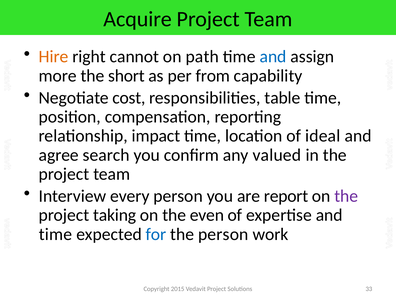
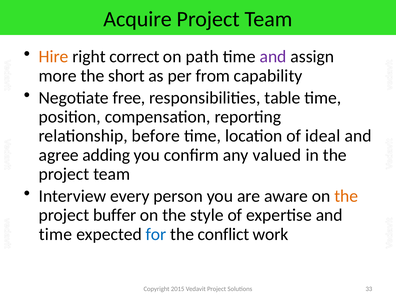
cannot: cannot -> correct
and at (273, 57) colour: blue -> purple
cost: cost -> free
impact: impact -> before
search: search -> adding
report: report -> aware
the at (346, 196) colour: purple -> orange
taking: taking -> buffer
even: even -> style
the person: person -> conflict
